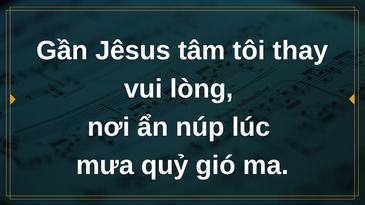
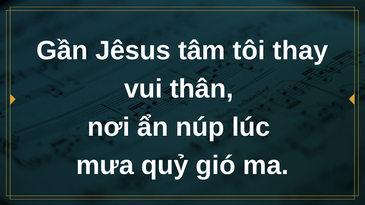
lòng: lòng -> thân
